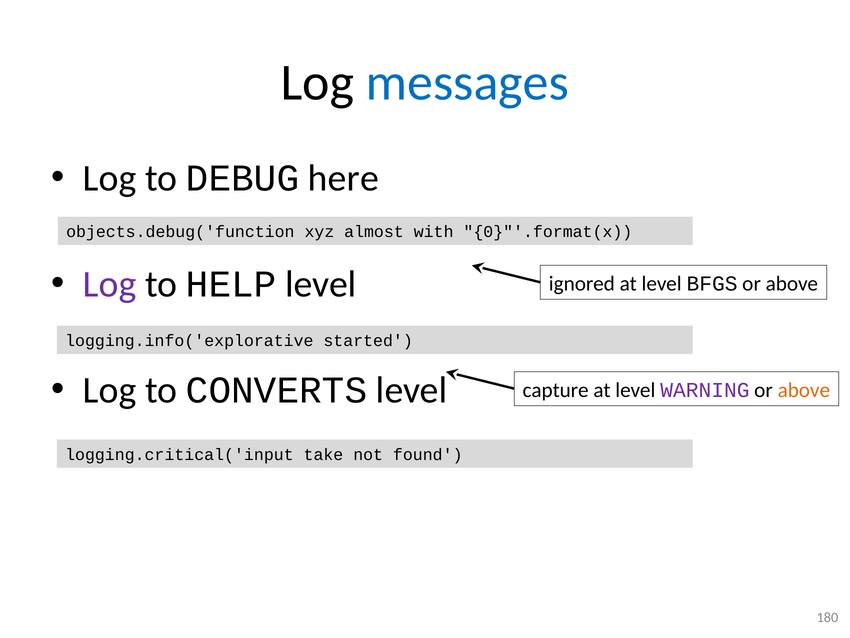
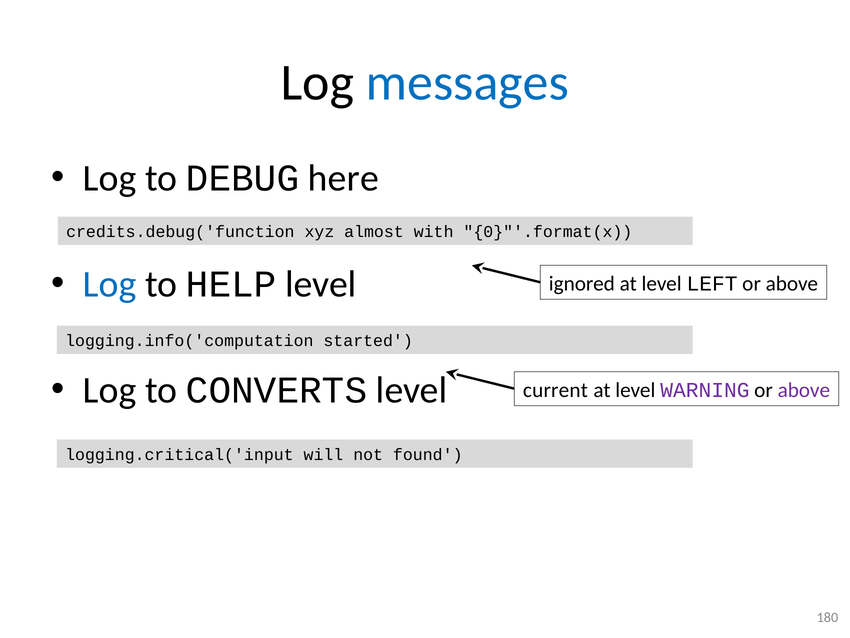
objects.debug('function: objects.debug('function -> credits.debug('function
Log at (110, 284) colour: purple -> blue
BFGS: BFGS -> LEFT
logging.info('explorative: logging.info('explorative -> logging.info('computation
capture: capture -> current
above at (804, 390) colour: orange -> purple
take: take -> will
